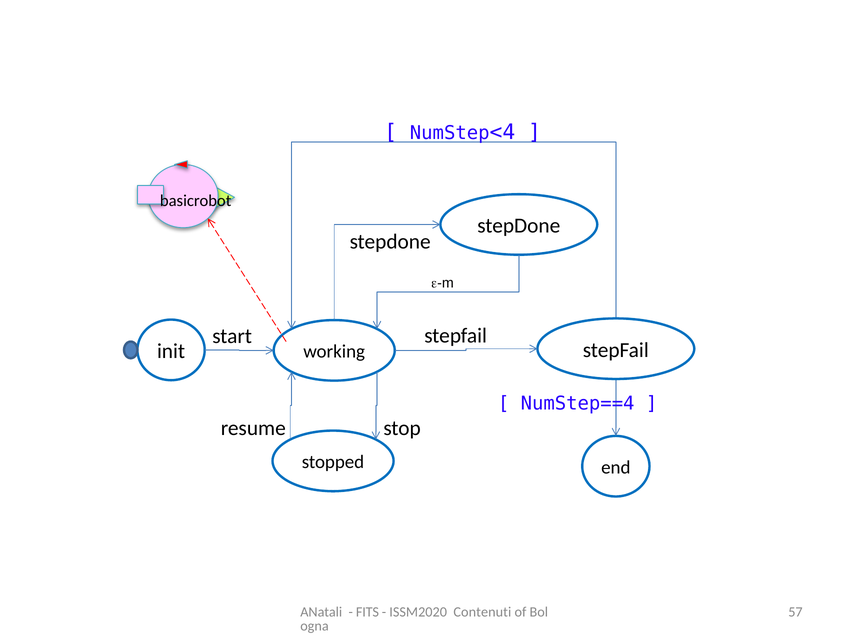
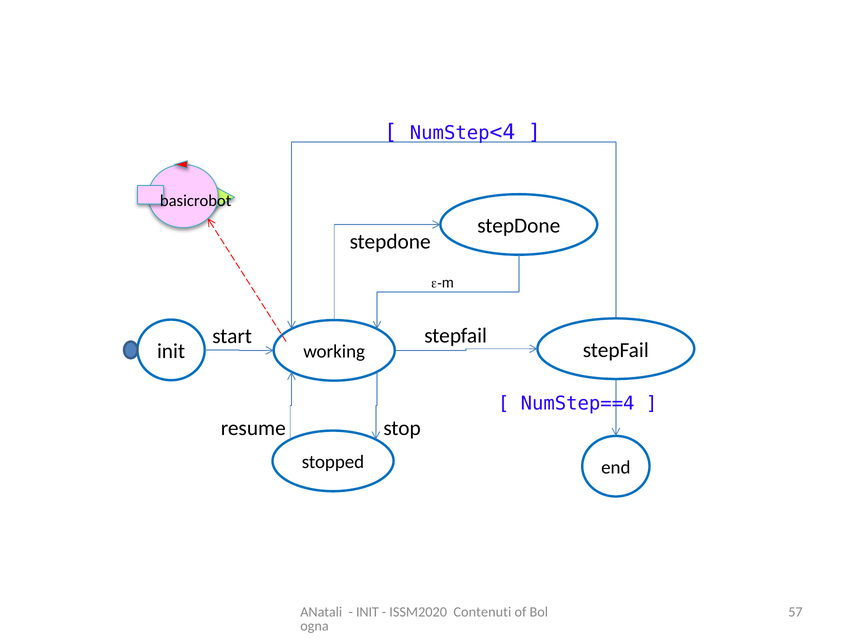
FITS at (367, 612): FITS -> INIT
